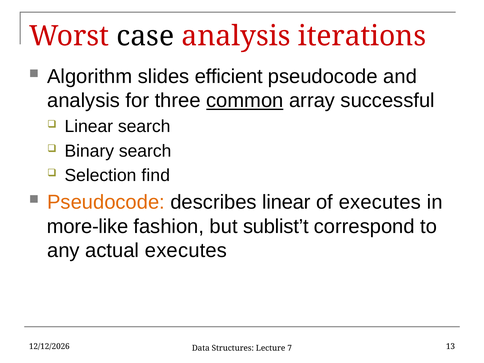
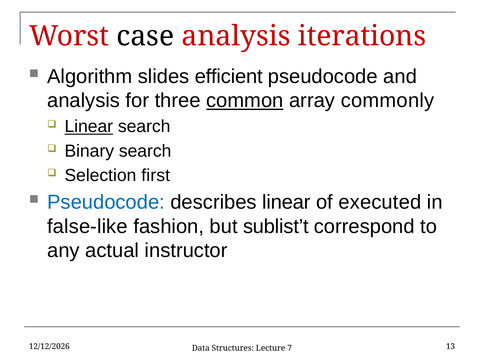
successful: successful -> commonly
Linear at (89, 127) underline: none -> present
find: find -> first
Pseudocode at (106, 202) colour: orange -> blue
of executes: executes -> executed
more-like: more-like -> false-like
actual executes: executes -> instructor
